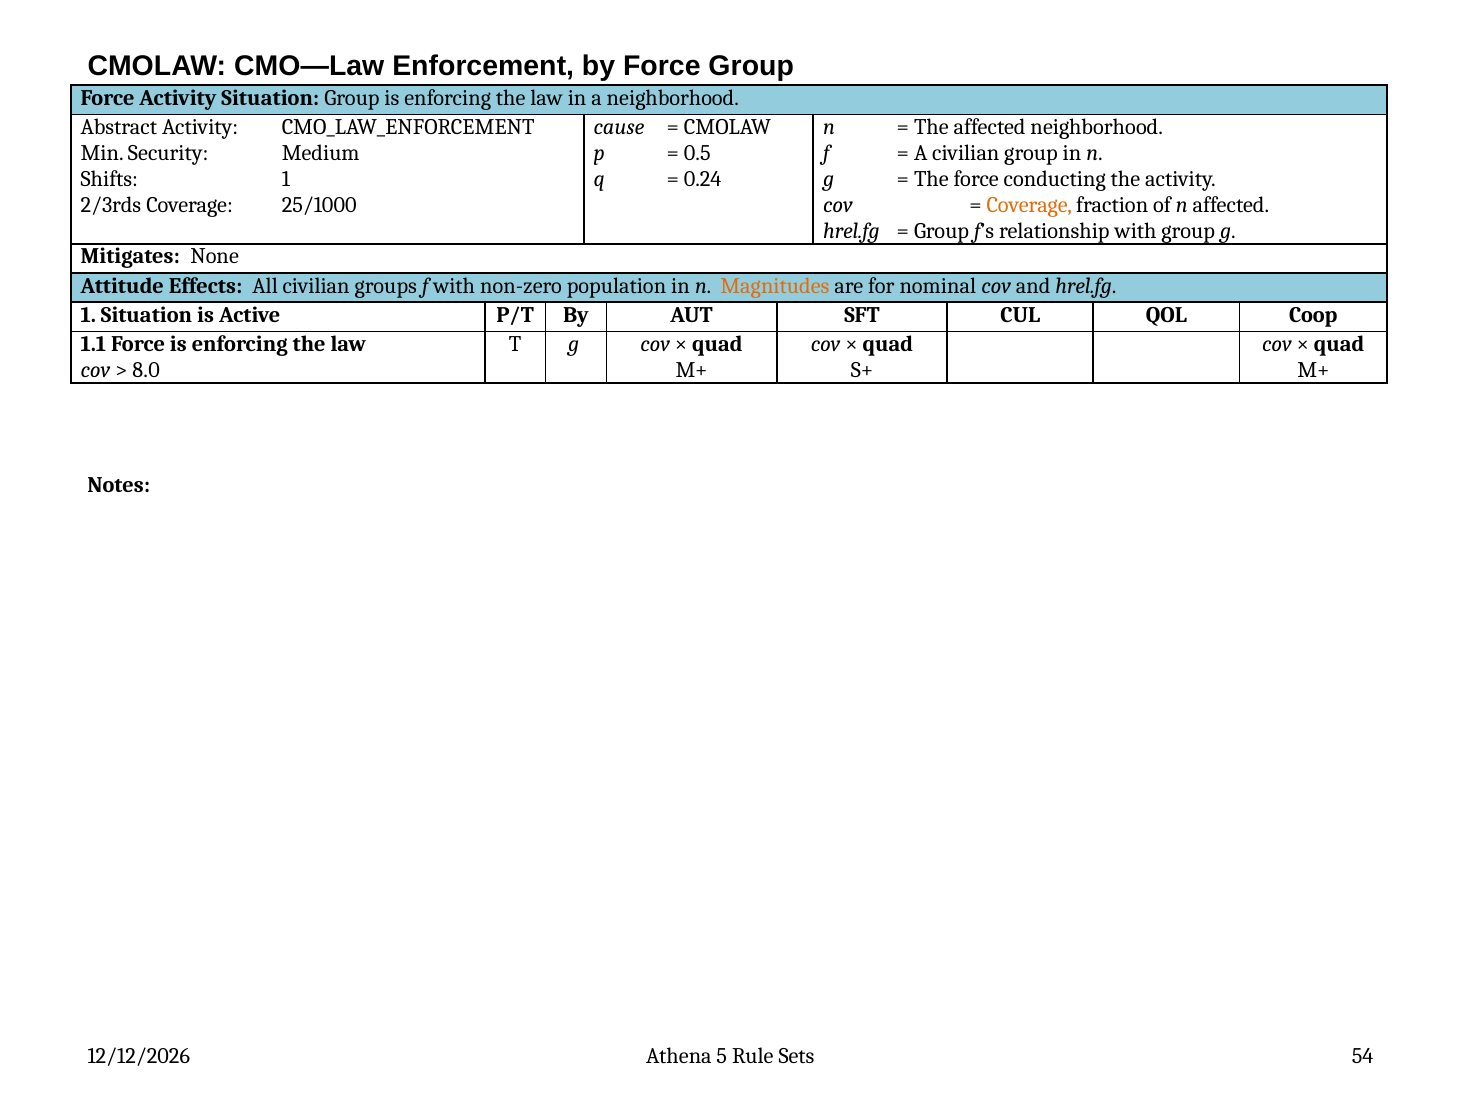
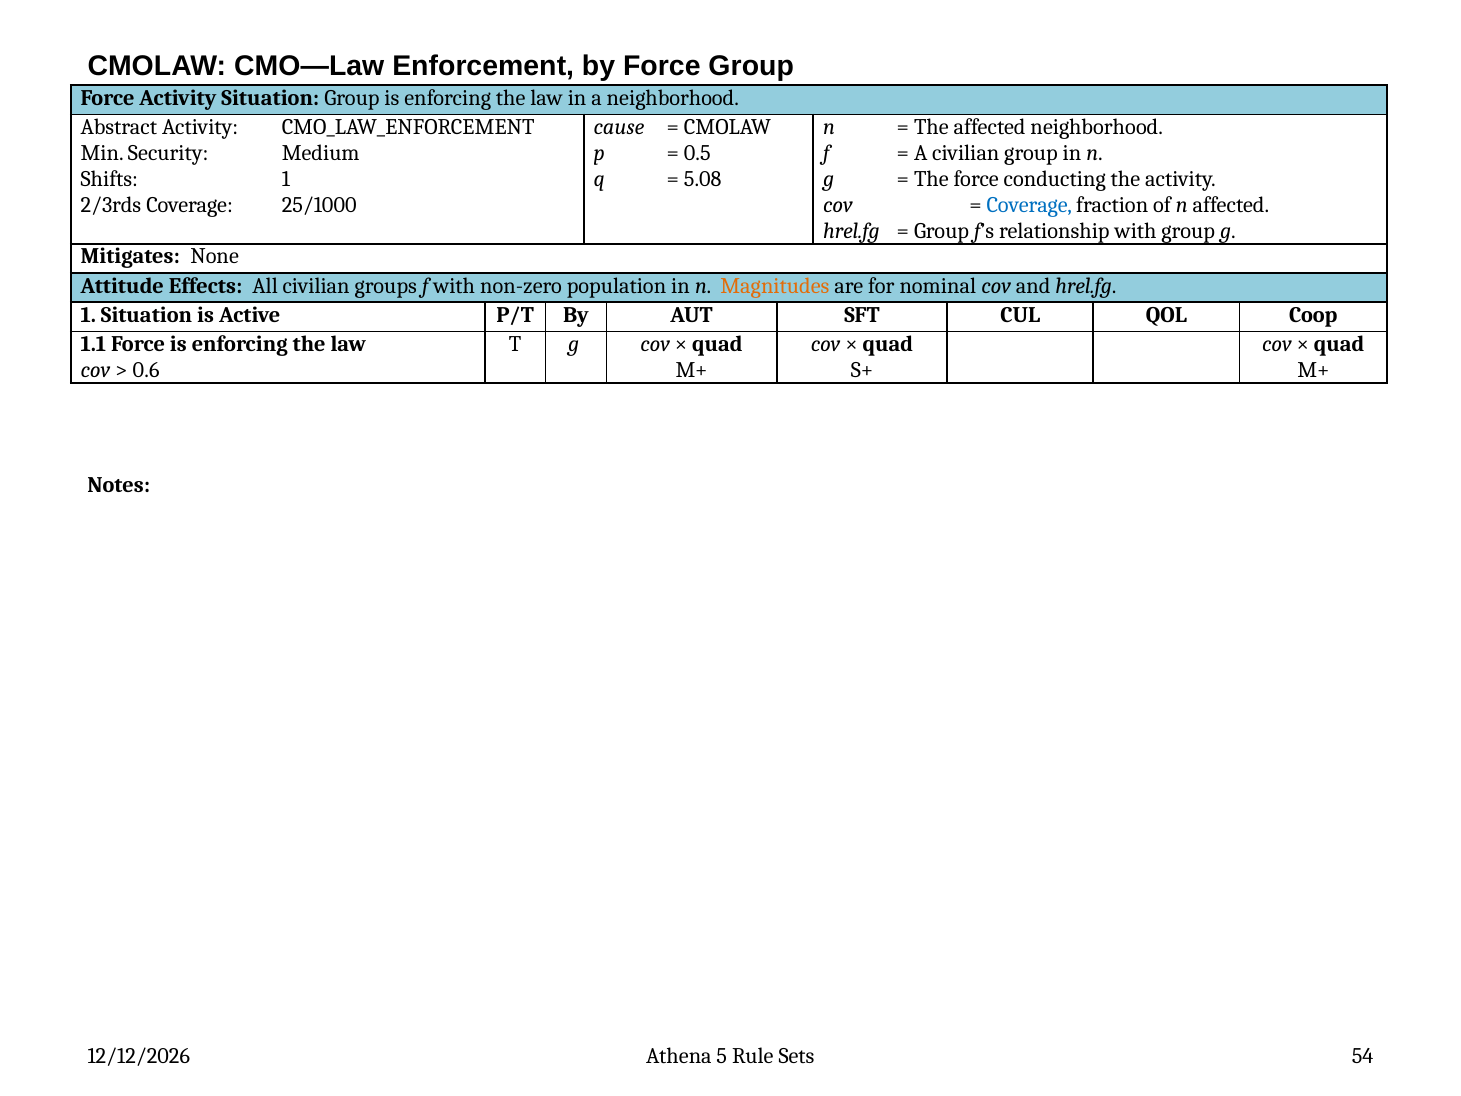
0.24: 0.24 -> 5.08
Coverage at (1029, 205) colour: orange -> blue
8.0: 8.0 -> 0.6
